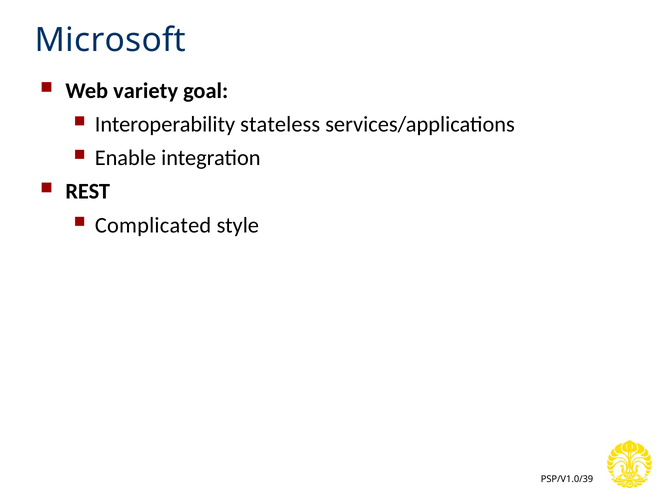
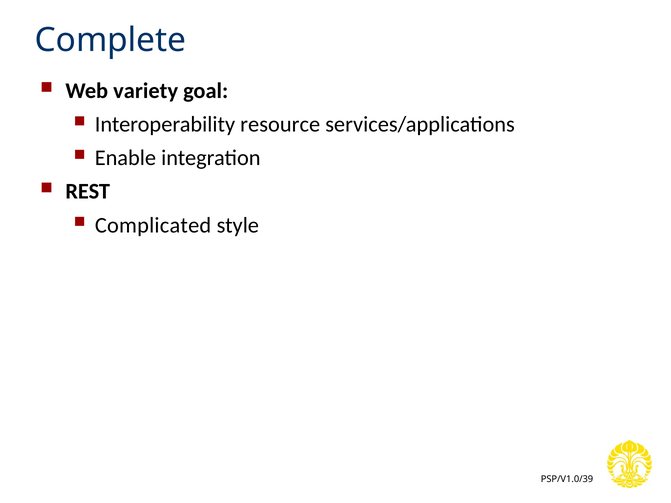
Microsoft: Microsoft -> Complete
stateless: stateless -> resource
